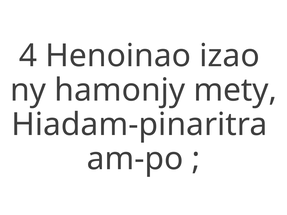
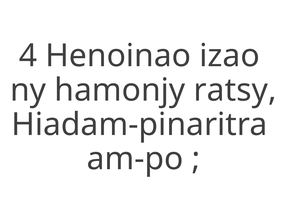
mety: mety -> ratsy
